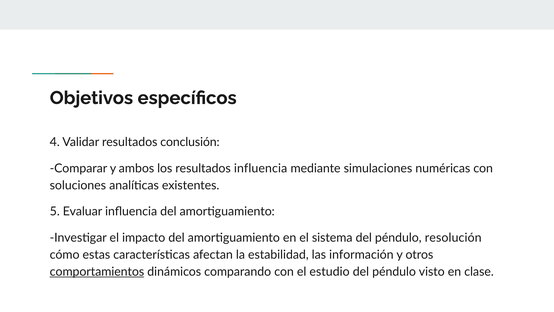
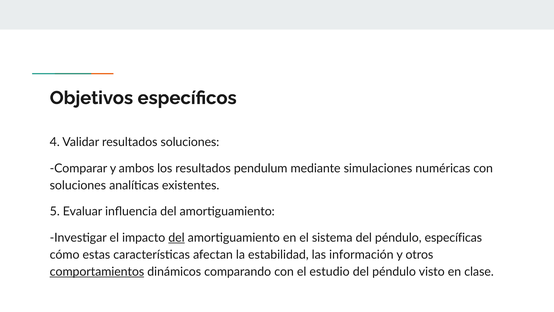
resultados conclusión: conclusión -> soluciones
resultados influencia: influencia -> pendulum
del at (176, 237) underline: none -> present
resolución: resolución -> específicas
